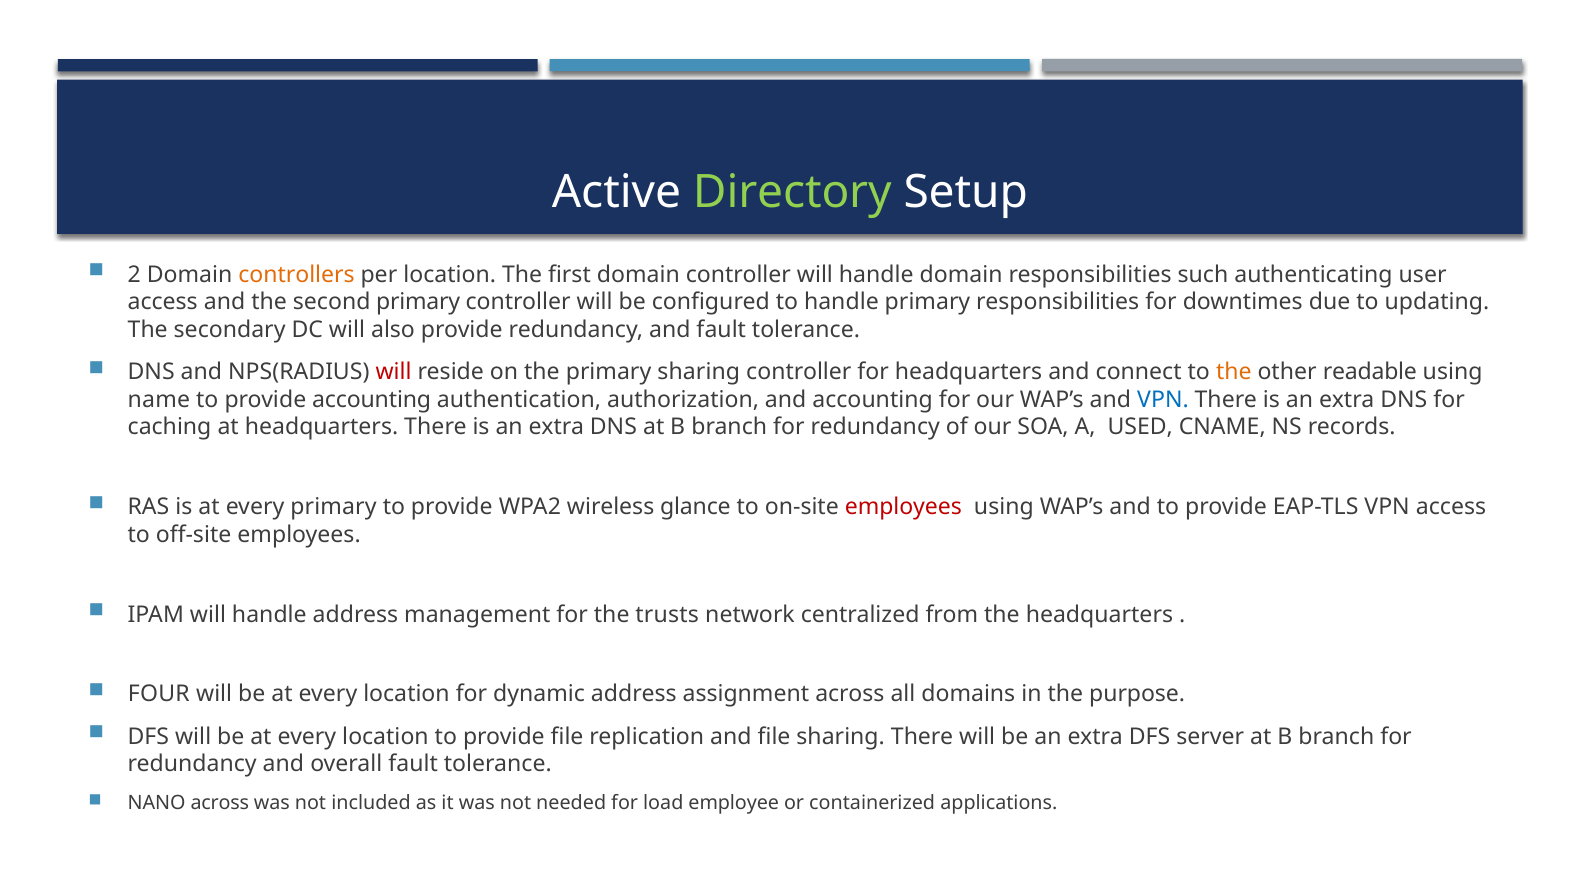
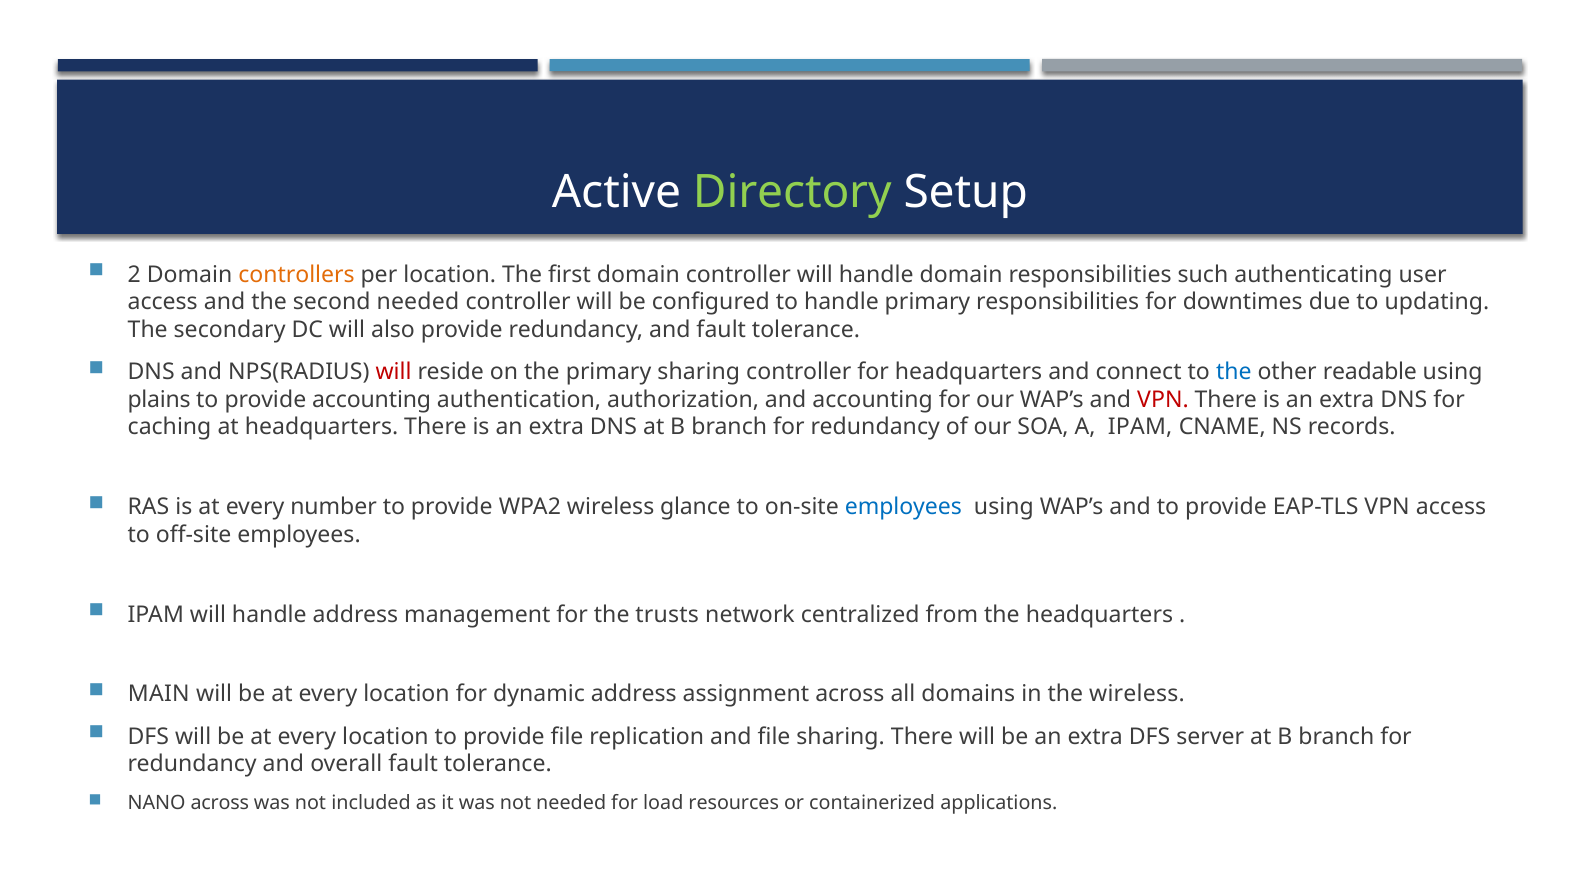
second primary: primary -> needed
the at (1234, 372) colour: orange -> blue
name: name -> plains
VPN at (1163, 399) colour: blue -> red
A USED: USED -> IPAM
every primary: primary -> number
employees at (903, 507) colour: red -> blue
FOUR: FOUR -> MAIN
the purpose: purpose -> wireless
employee: employee -> resources
